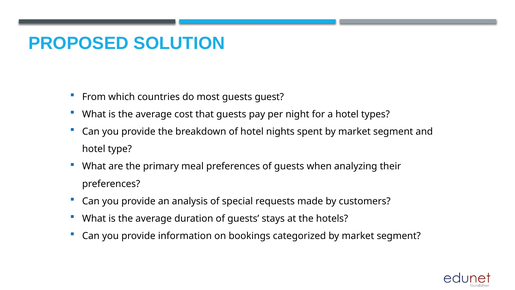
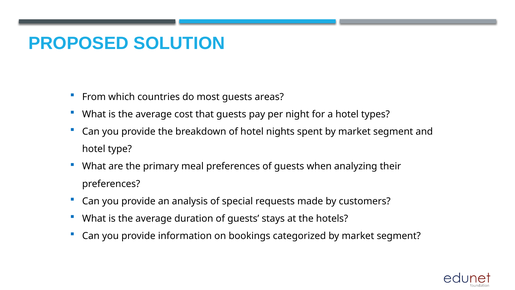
guest: guest -> areas
